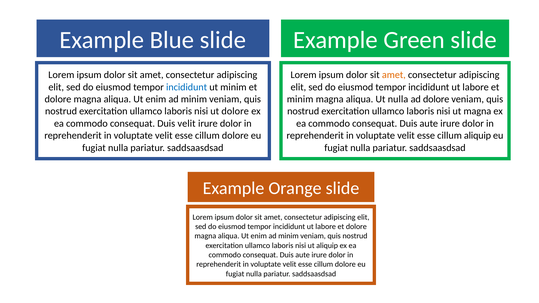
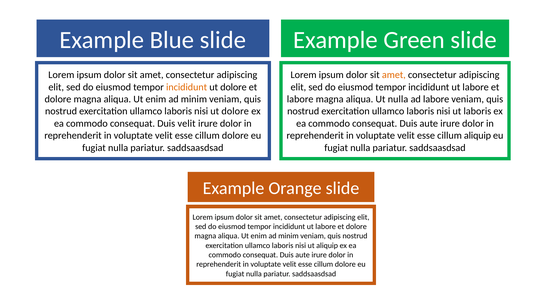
incididunt at (187, 87) colour: blue -> orange
minim at (233, 87): minim -> dolore
minim at (300, 99): minim -> labore
ad dolore: dolore -> labore
ut magna: magna -> laboris
